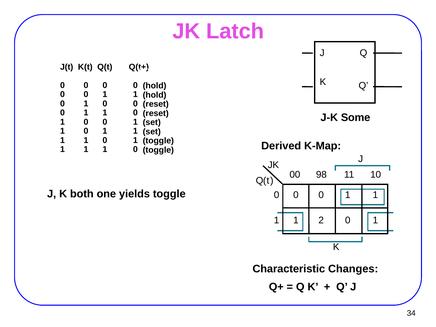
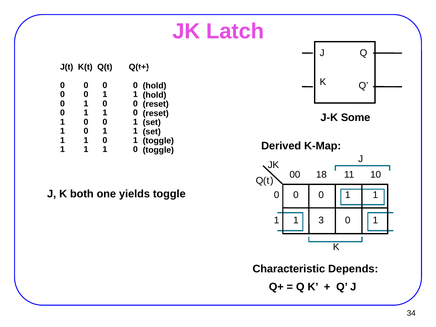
98: 98 -> 18
2: 2 -> 3
Changes: Changes -> Depends
